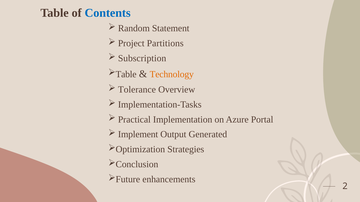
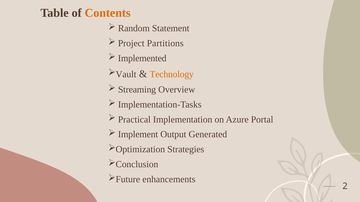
Contents colour: blue -> orange
Subscription: Subscription -> Implemented
Table at (126, 75): Table -> Vault
Tolerance: Tolerance -> Streaming
